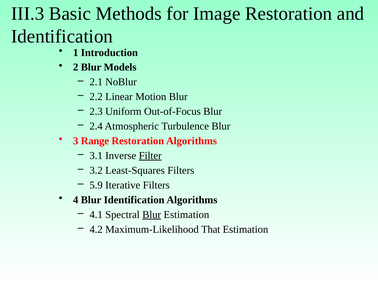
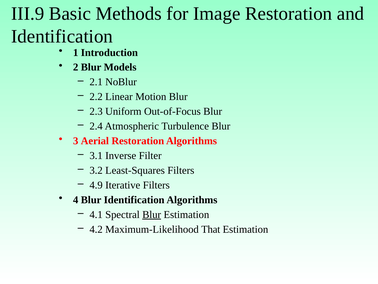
III.3: III.3 -> III.9
Range: Range -> Aerial
Filter underline: present -> none
5.9: 5.9 -> 4.9
